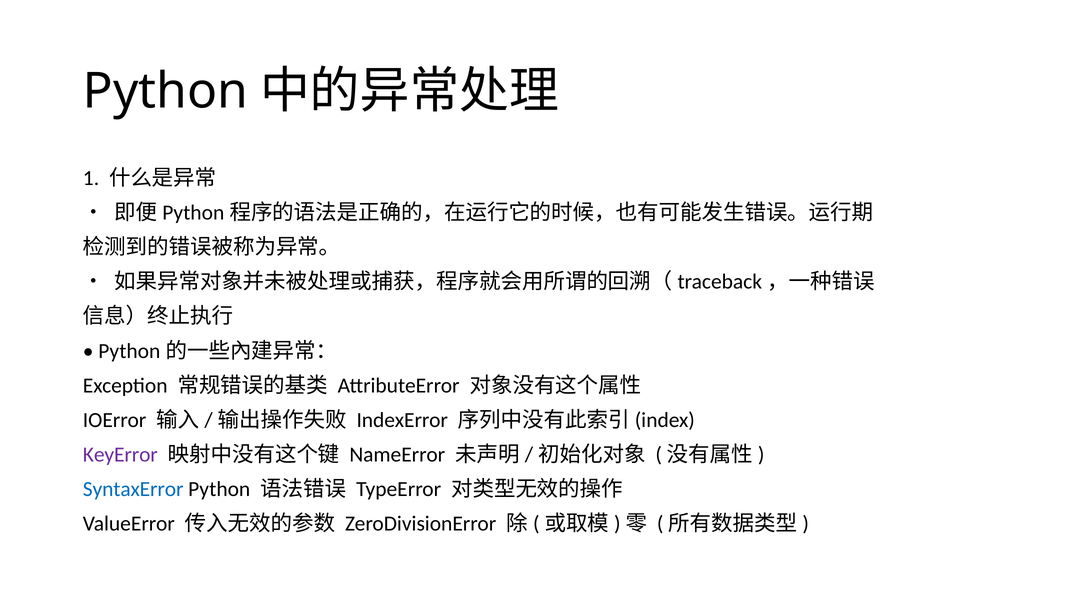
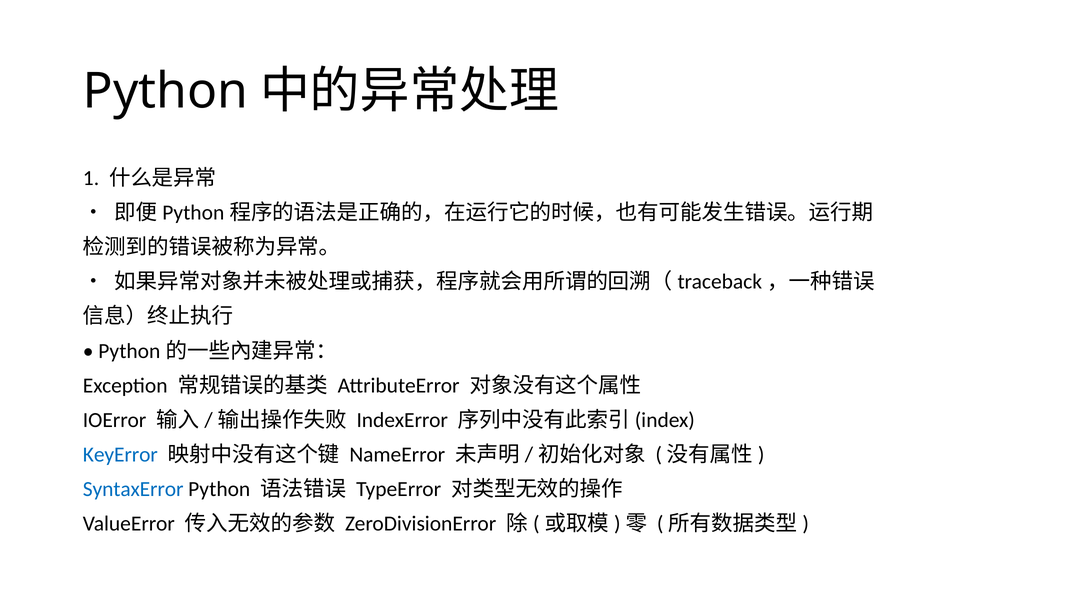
KeyError colour: purple -> blue
